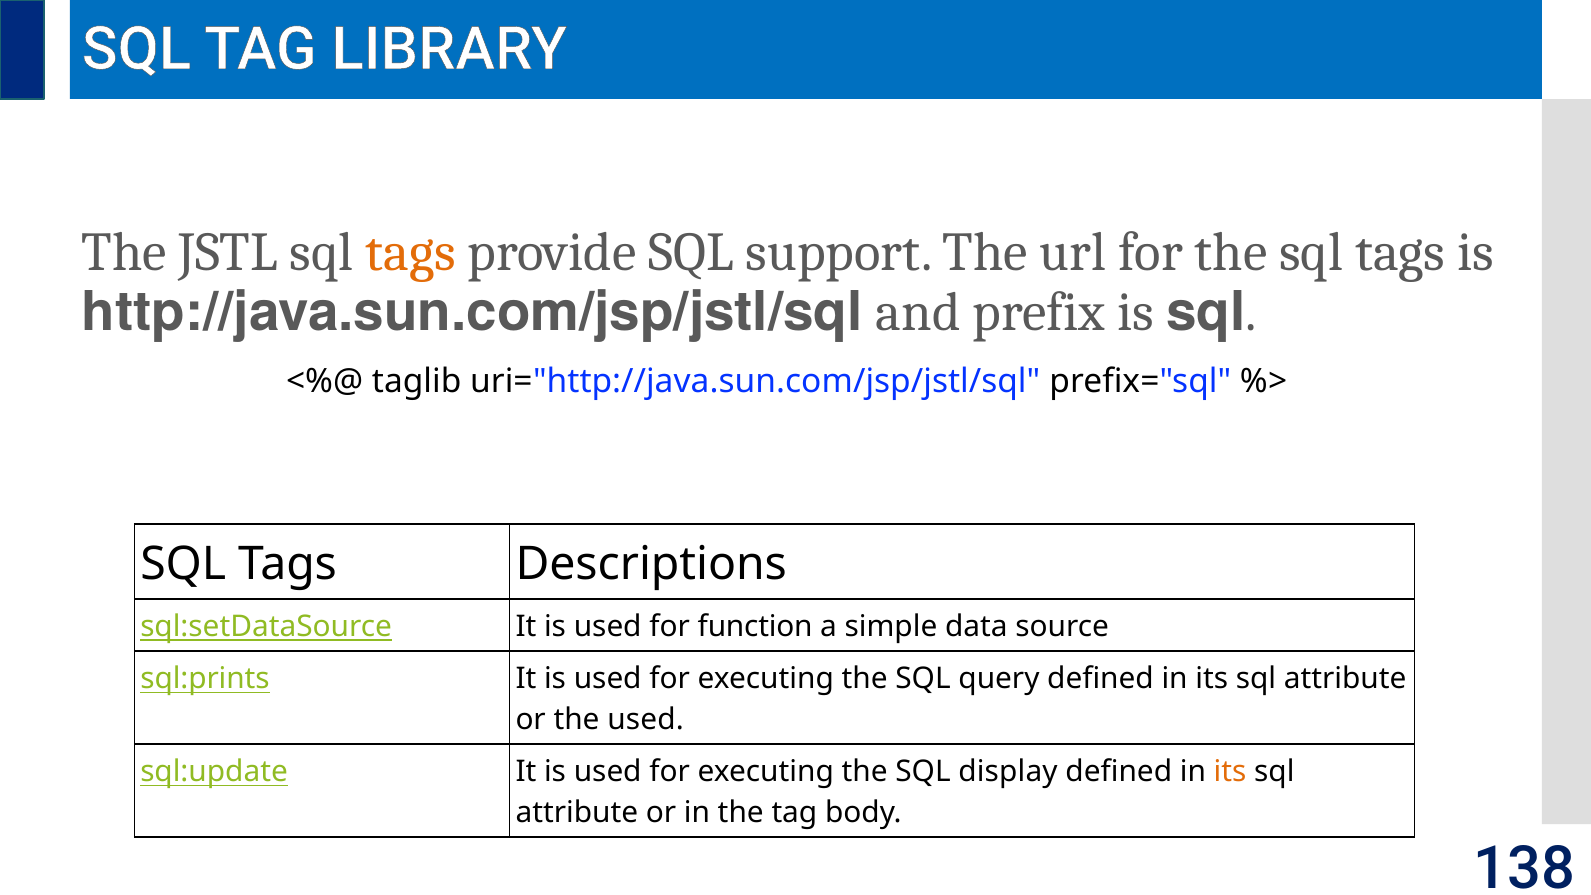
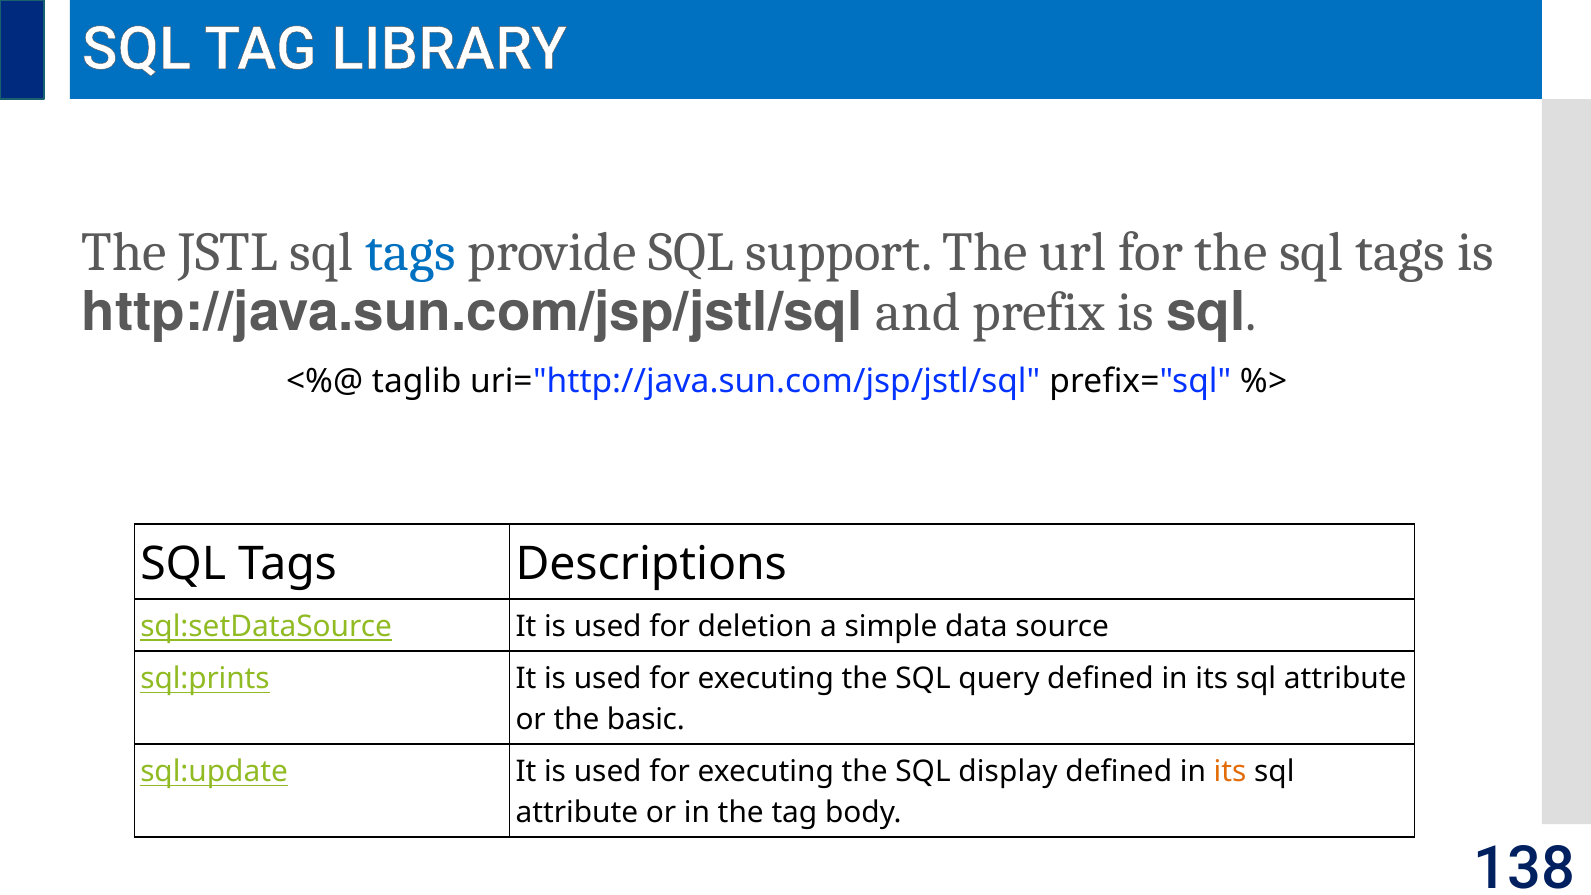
tags at (411, 253) colour: orange -> blue
function: function -> deletion
the used: used -> basic
